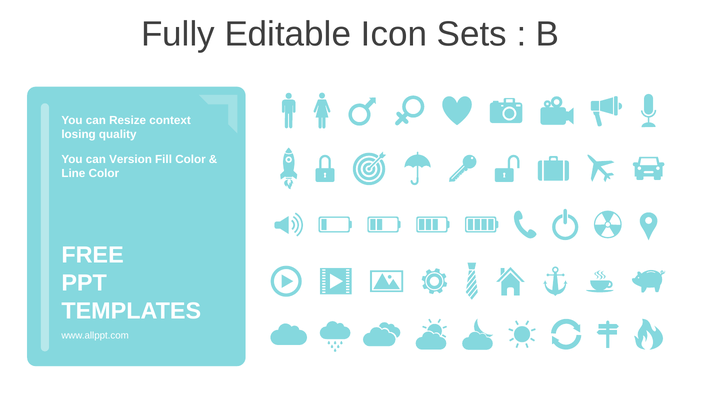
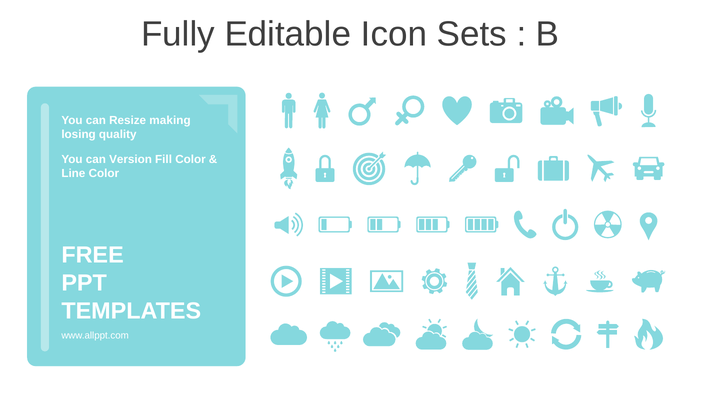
context: context -> making
